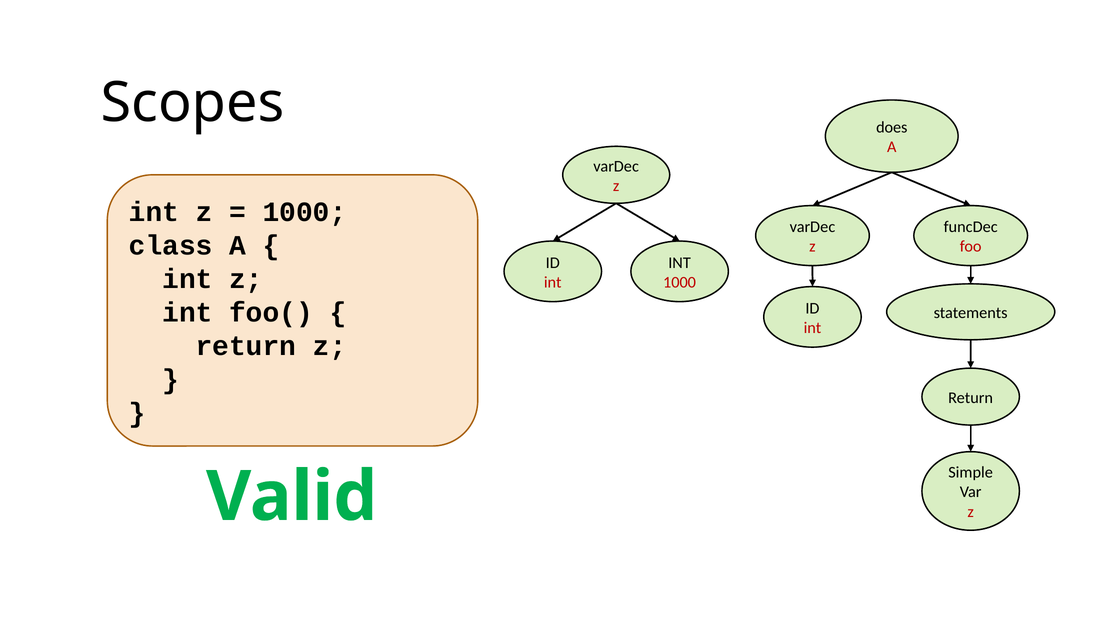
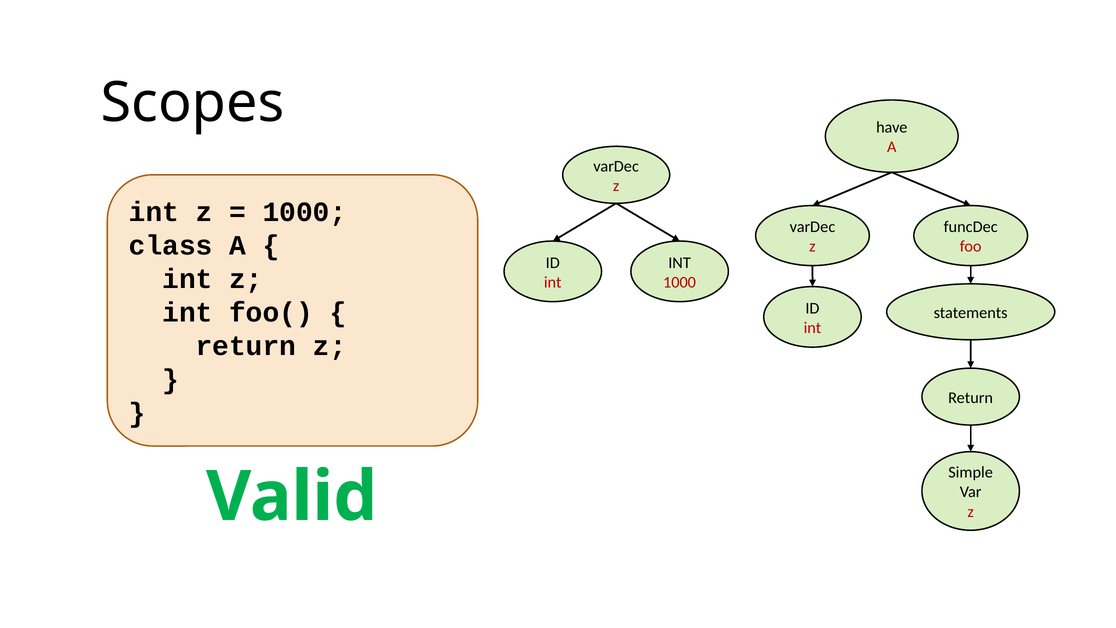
does: does -> have
